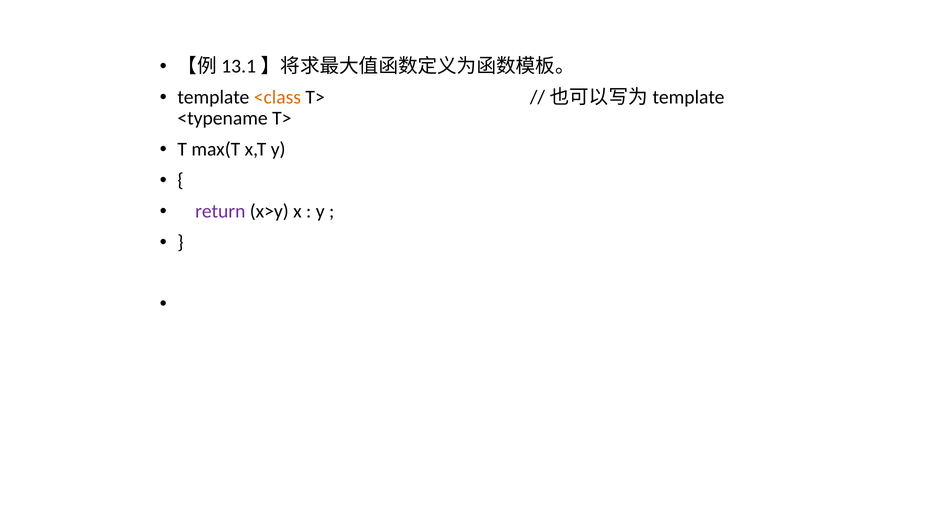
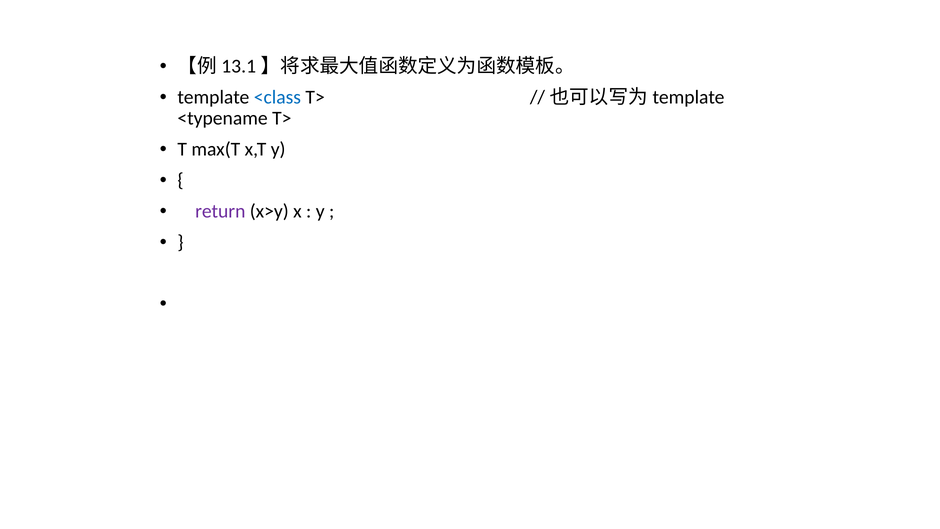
<class colour: orange -> blue
